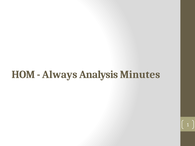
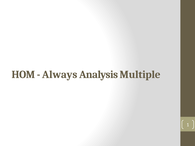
Minutes: Minutes -> Multiple
